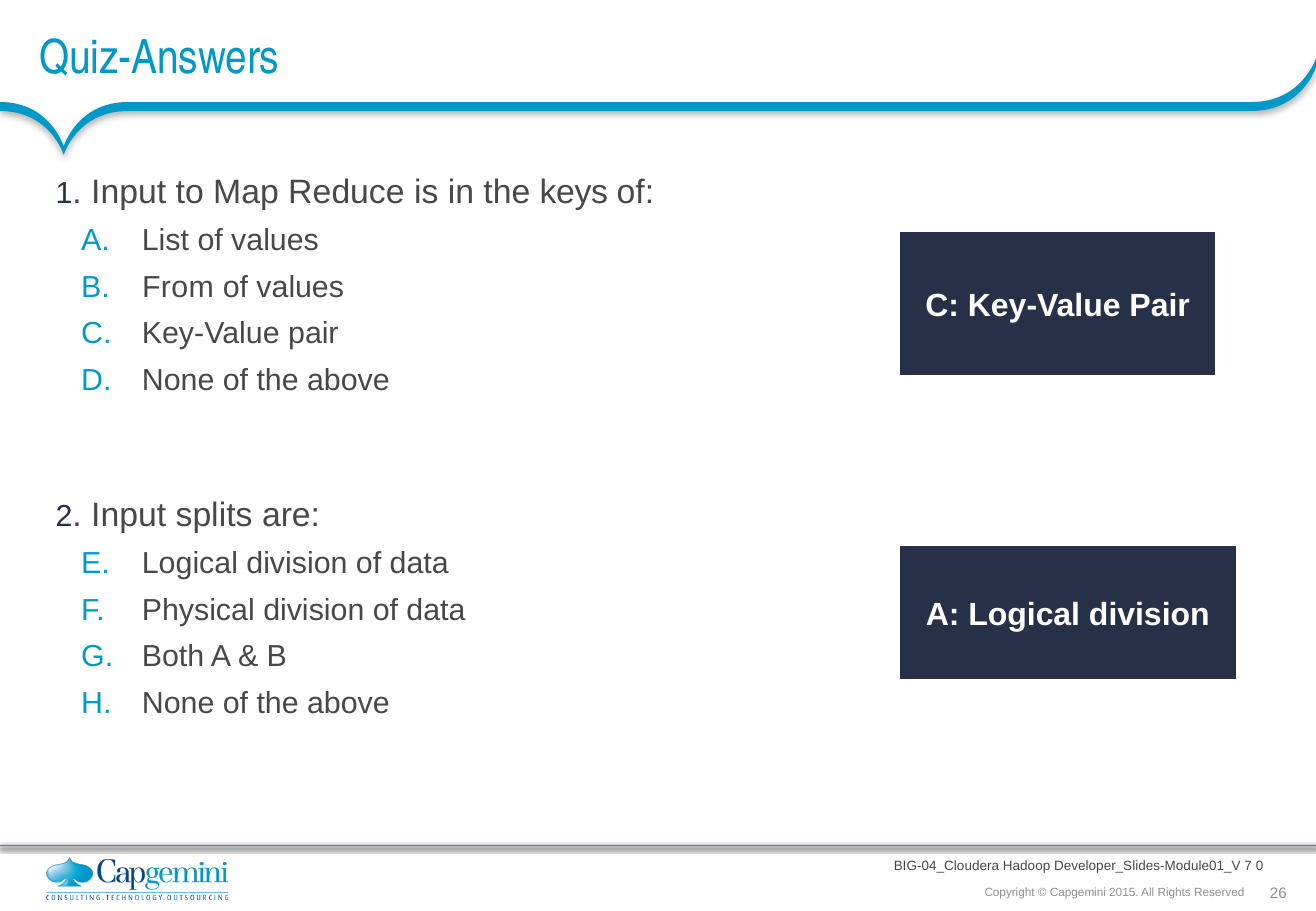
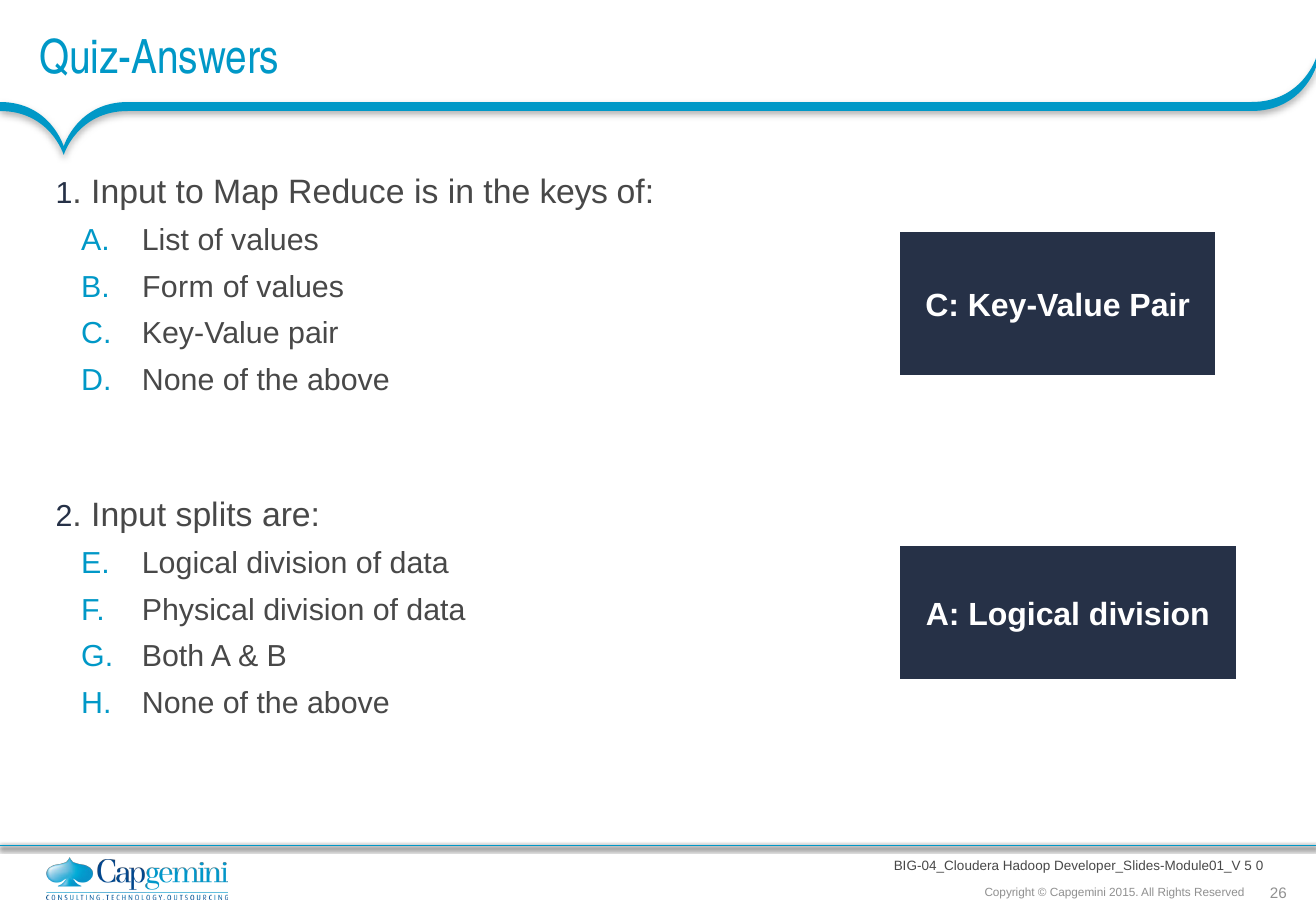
From: From -> Form
7: 7 -> 5
